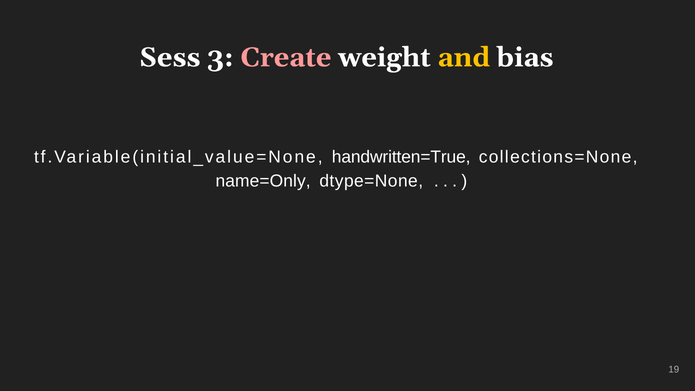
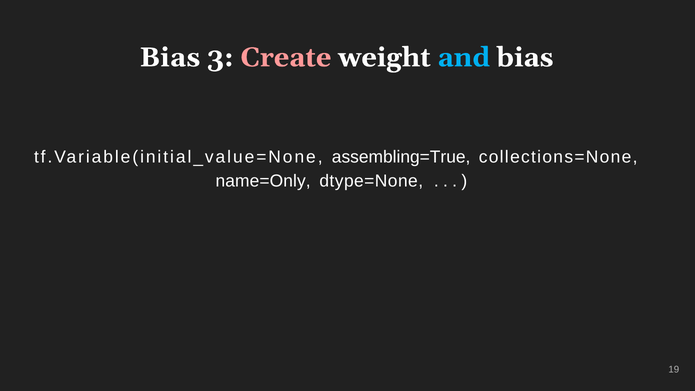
Sess at (170, 57): Sess -> Bias
and colour: yellow -> light blue
handwritten=True: handwritten=True -> assembling=True
